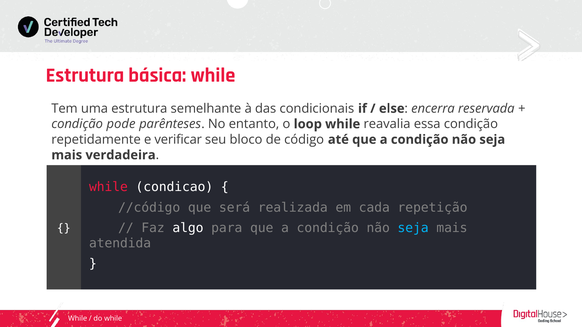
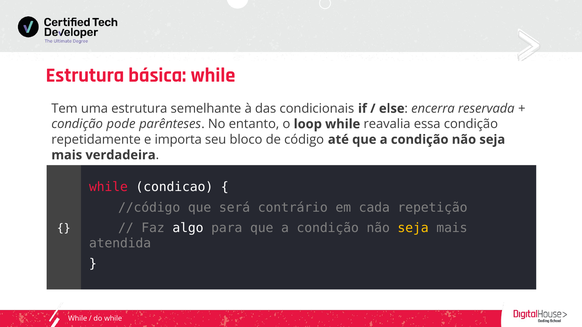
verificar: verificar -> importa
realizada: realizada -> contrário
seja at (413, 228) colour: light blue -> yellow
